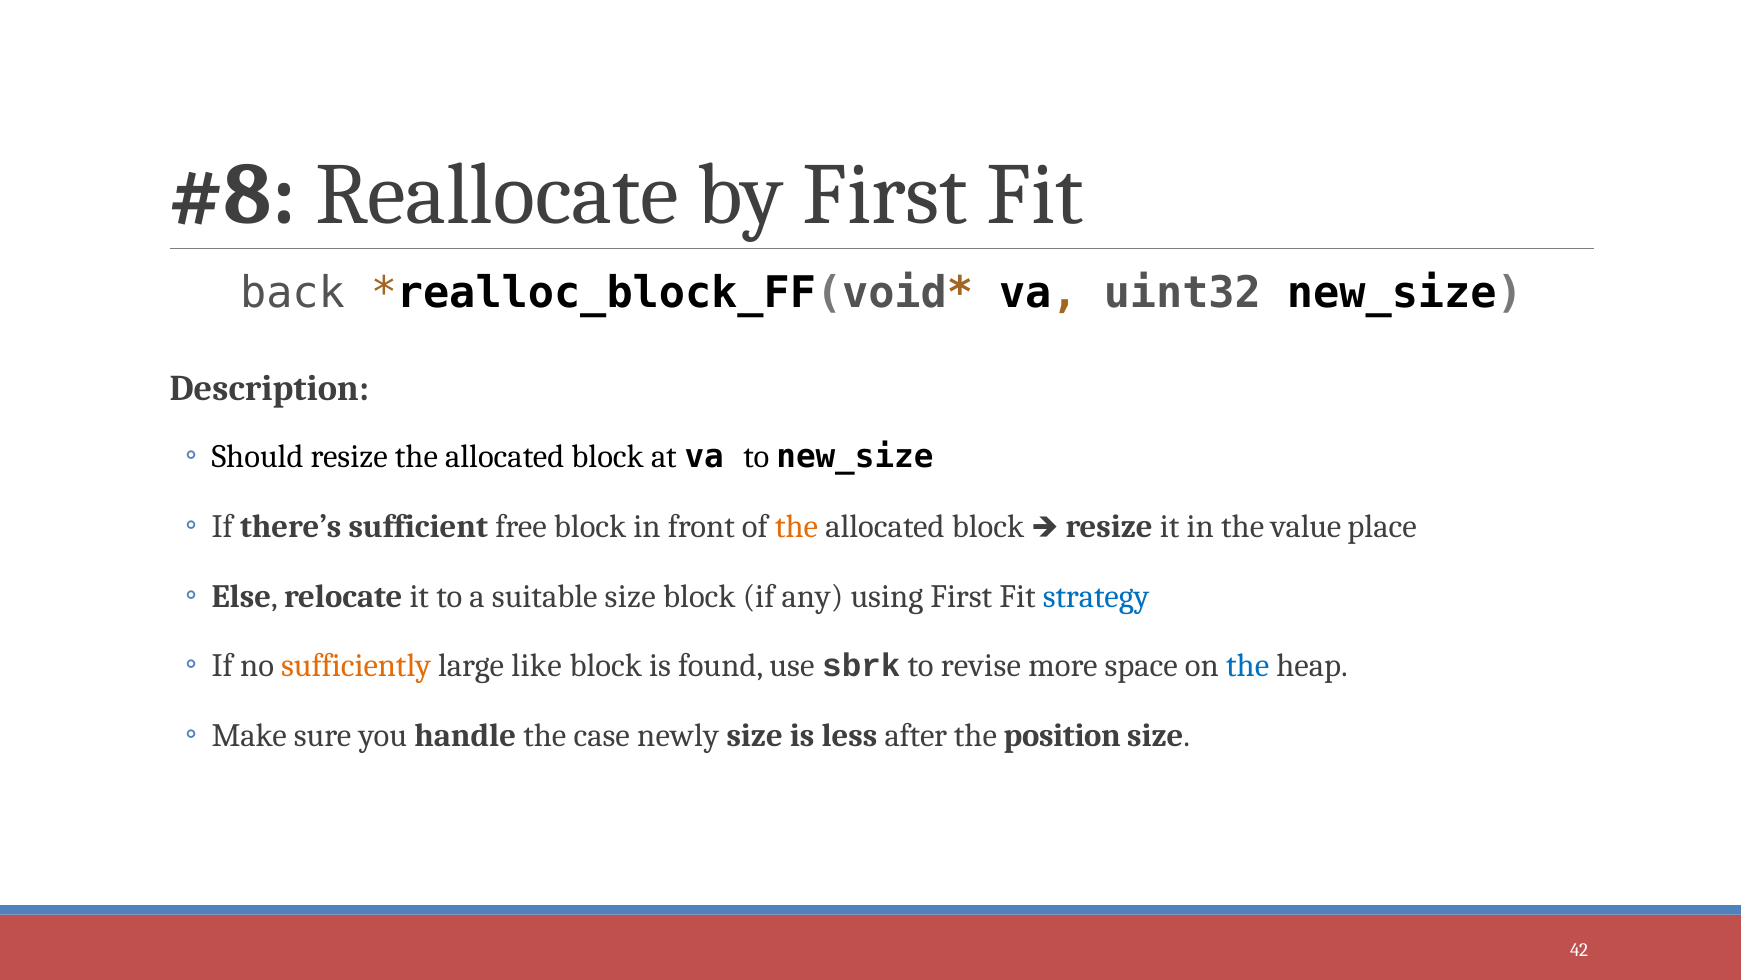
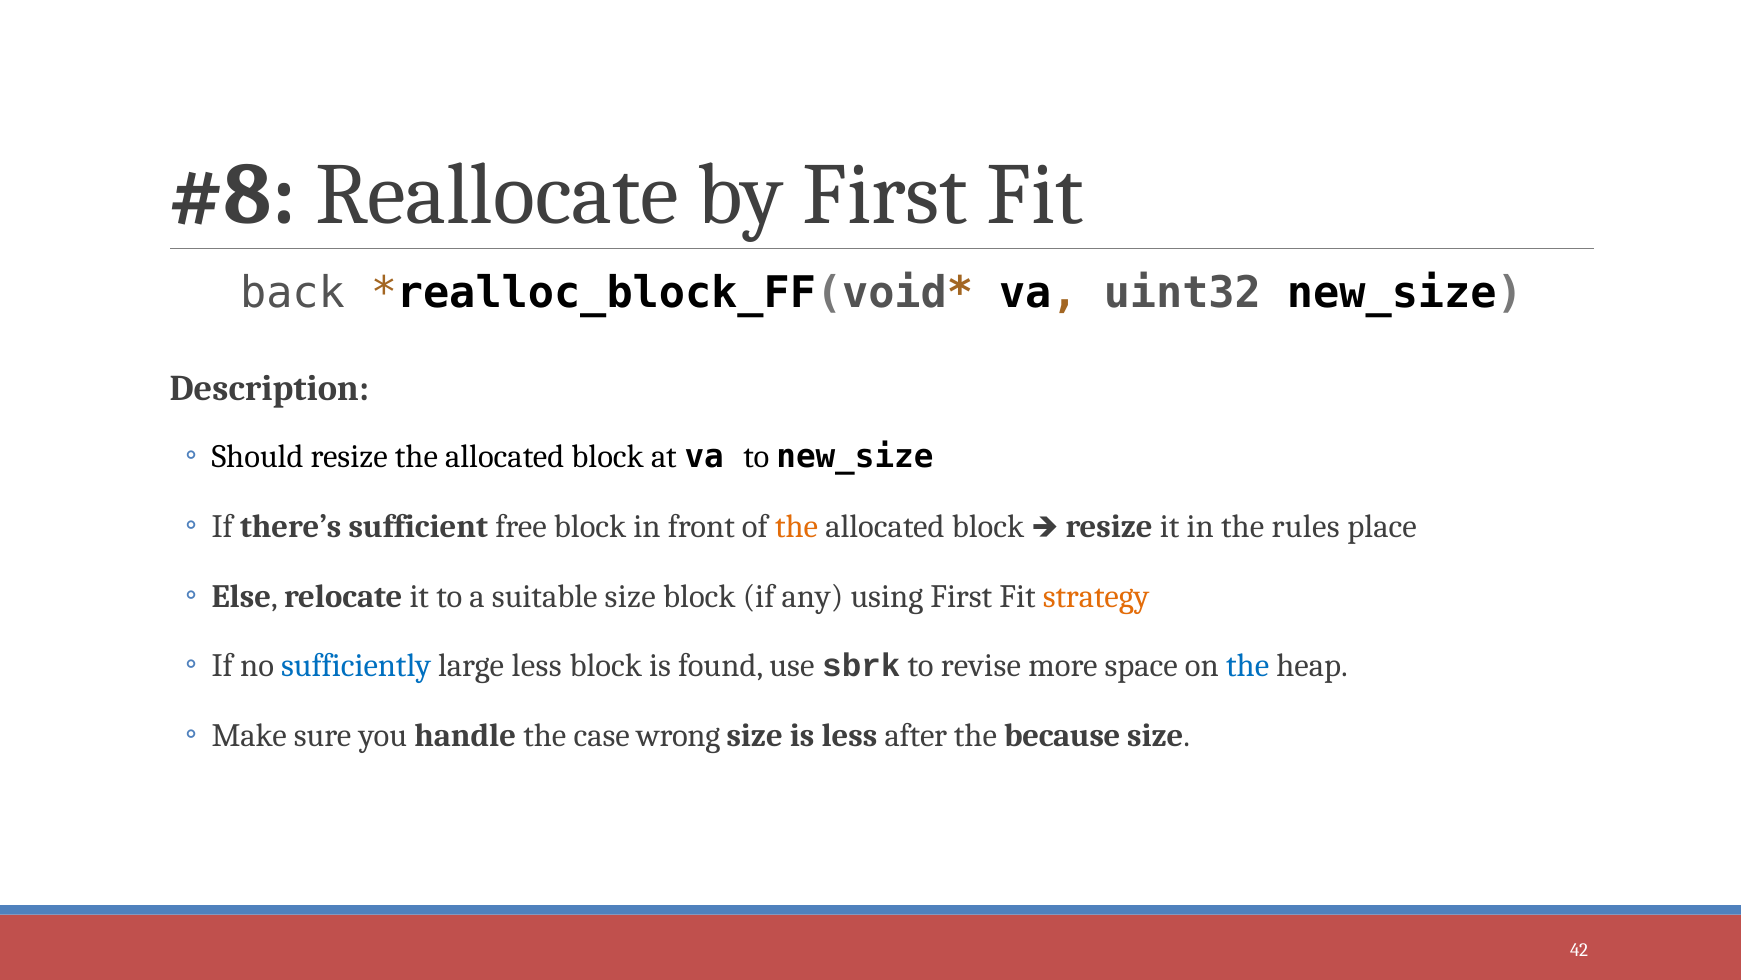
value: value -> rules
strategy colour: blue -> orange
sufficiently colour: orange -> blue
large like: like -> less
newly: newly -> wrong
position: position -> because
